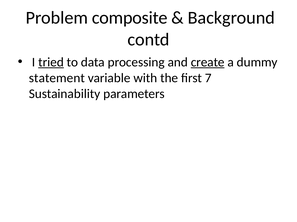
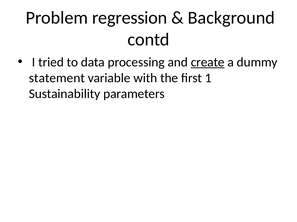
composite: composite -> regression
tried underline: present -> none
7: 7 -> 1
